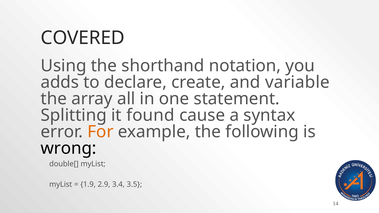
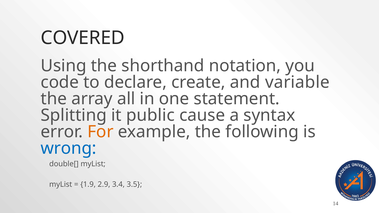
adds: adds -> code
found: found -> public
wrong colour: black -> blue
